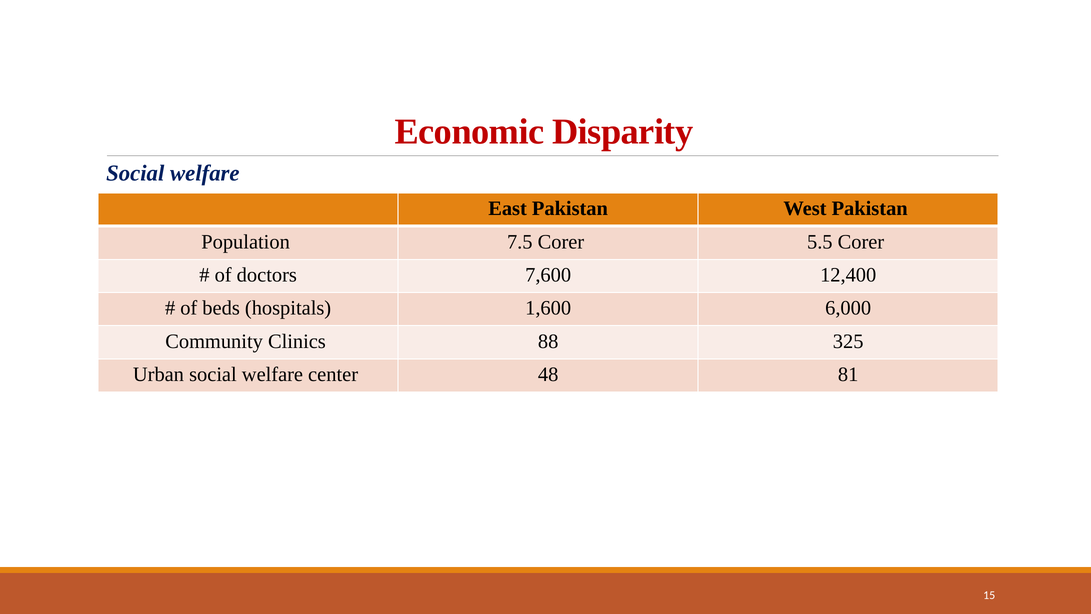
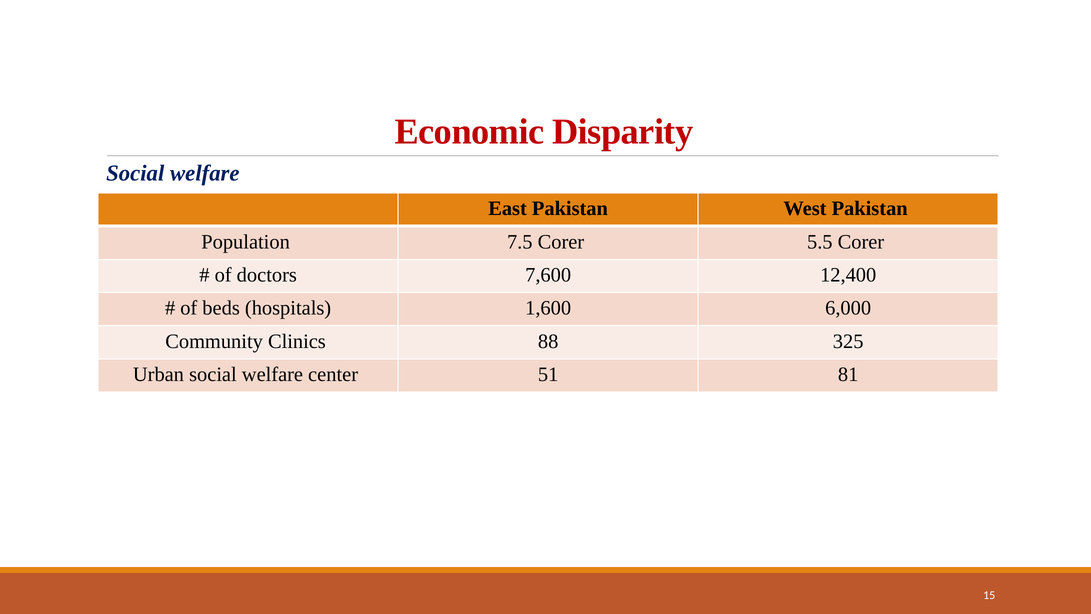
48: 48 -> 51
